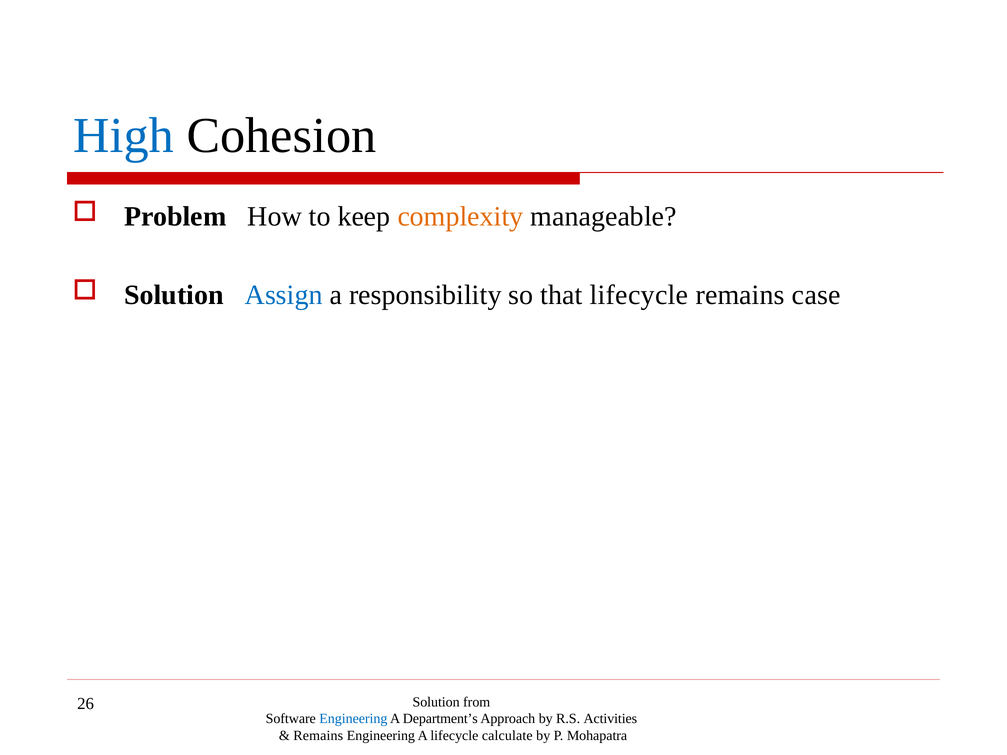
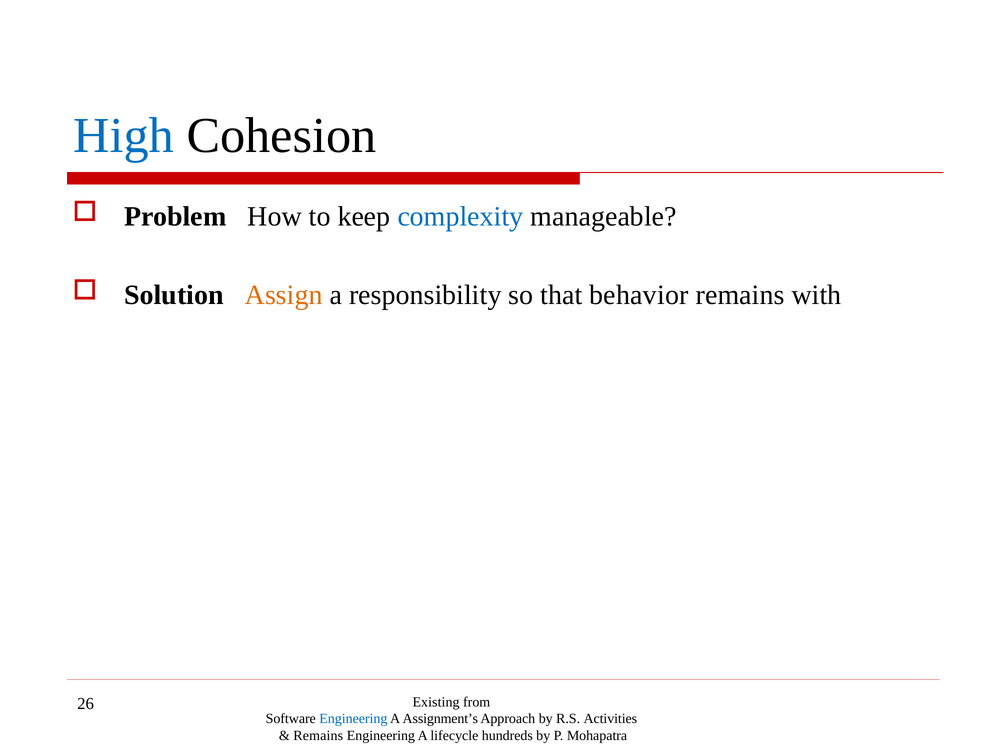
complexity colour: orange -> blue
Assign colour: blue -> orange
that lifecycle: lifecycle -> behavior
case: case -> with
26 Solution: Solution -> Existing
Department’s: Department’s -> Assignment’s
calculate: calculate -> hundreds
